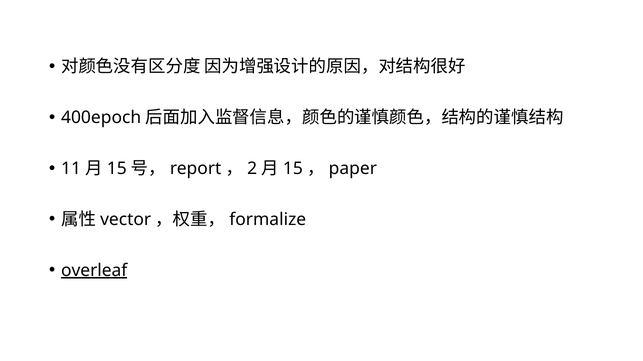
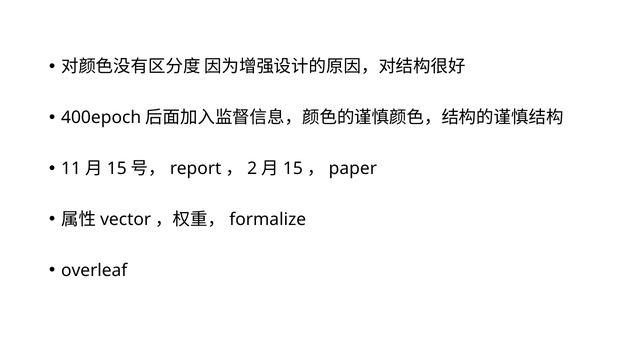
overleaf underline: present -> none
